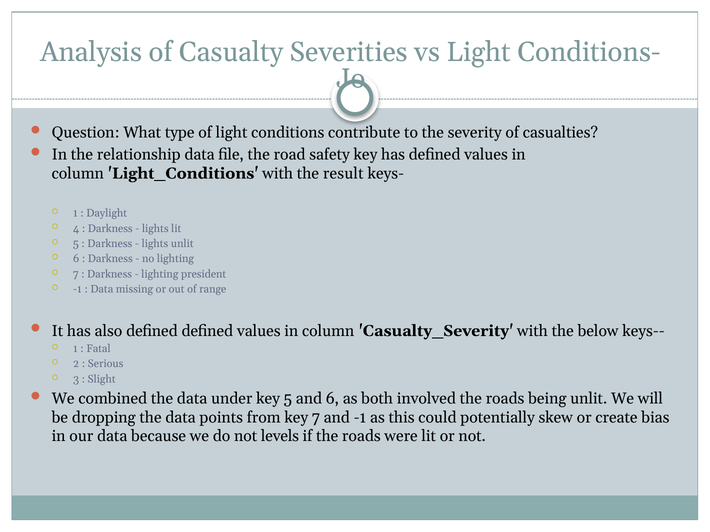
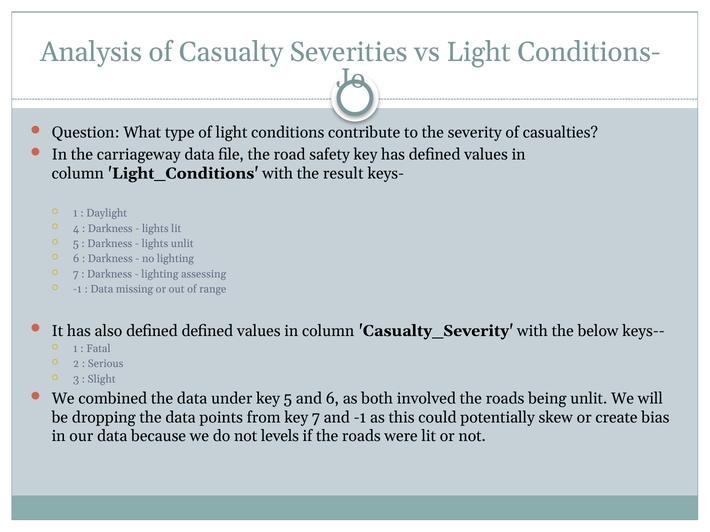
relationship: relationship -> carriageway
president: president -> assessing
